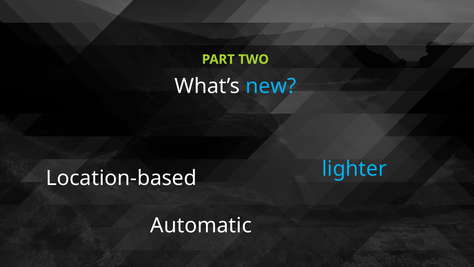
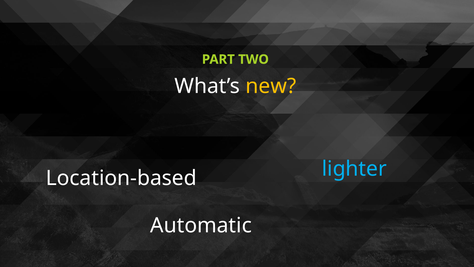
new colour: light blue -> yellow
